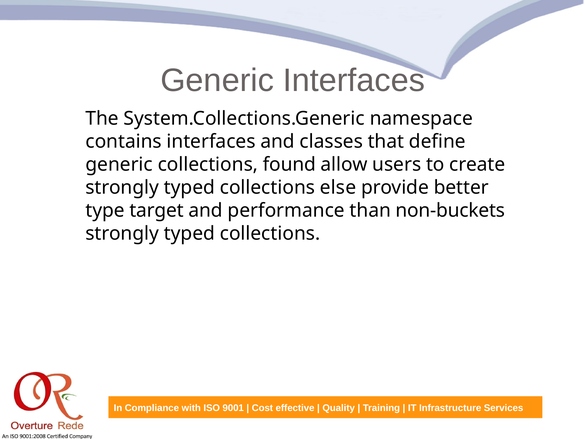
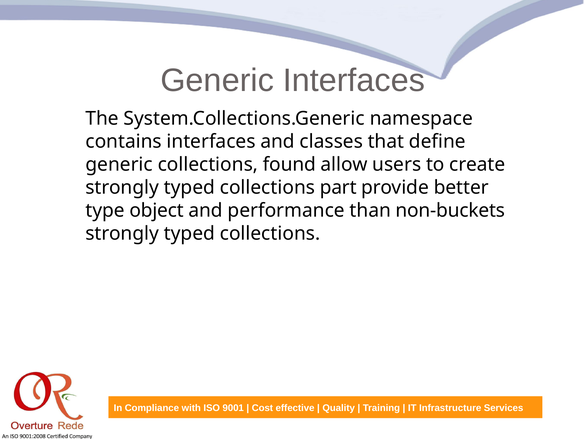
else: else -> part
target: target -> object
